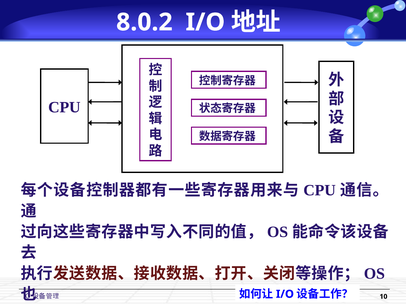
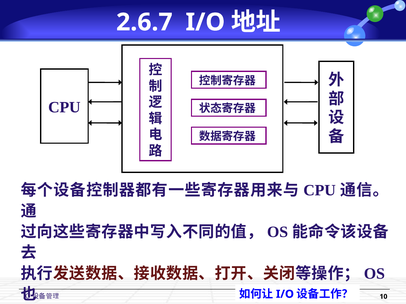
8.0.2: 8.0.2 -> 2.6.7
